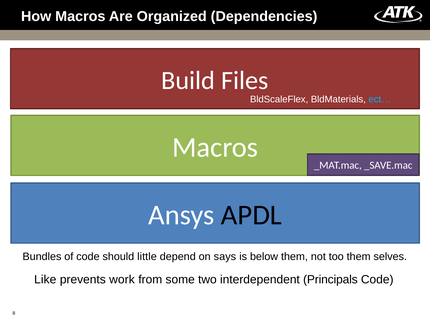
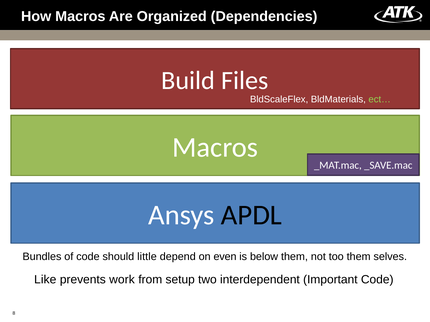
ect… colour: light blue -> light green
says: says -> even
some: some -> setup
Principals: Principals -> Important
